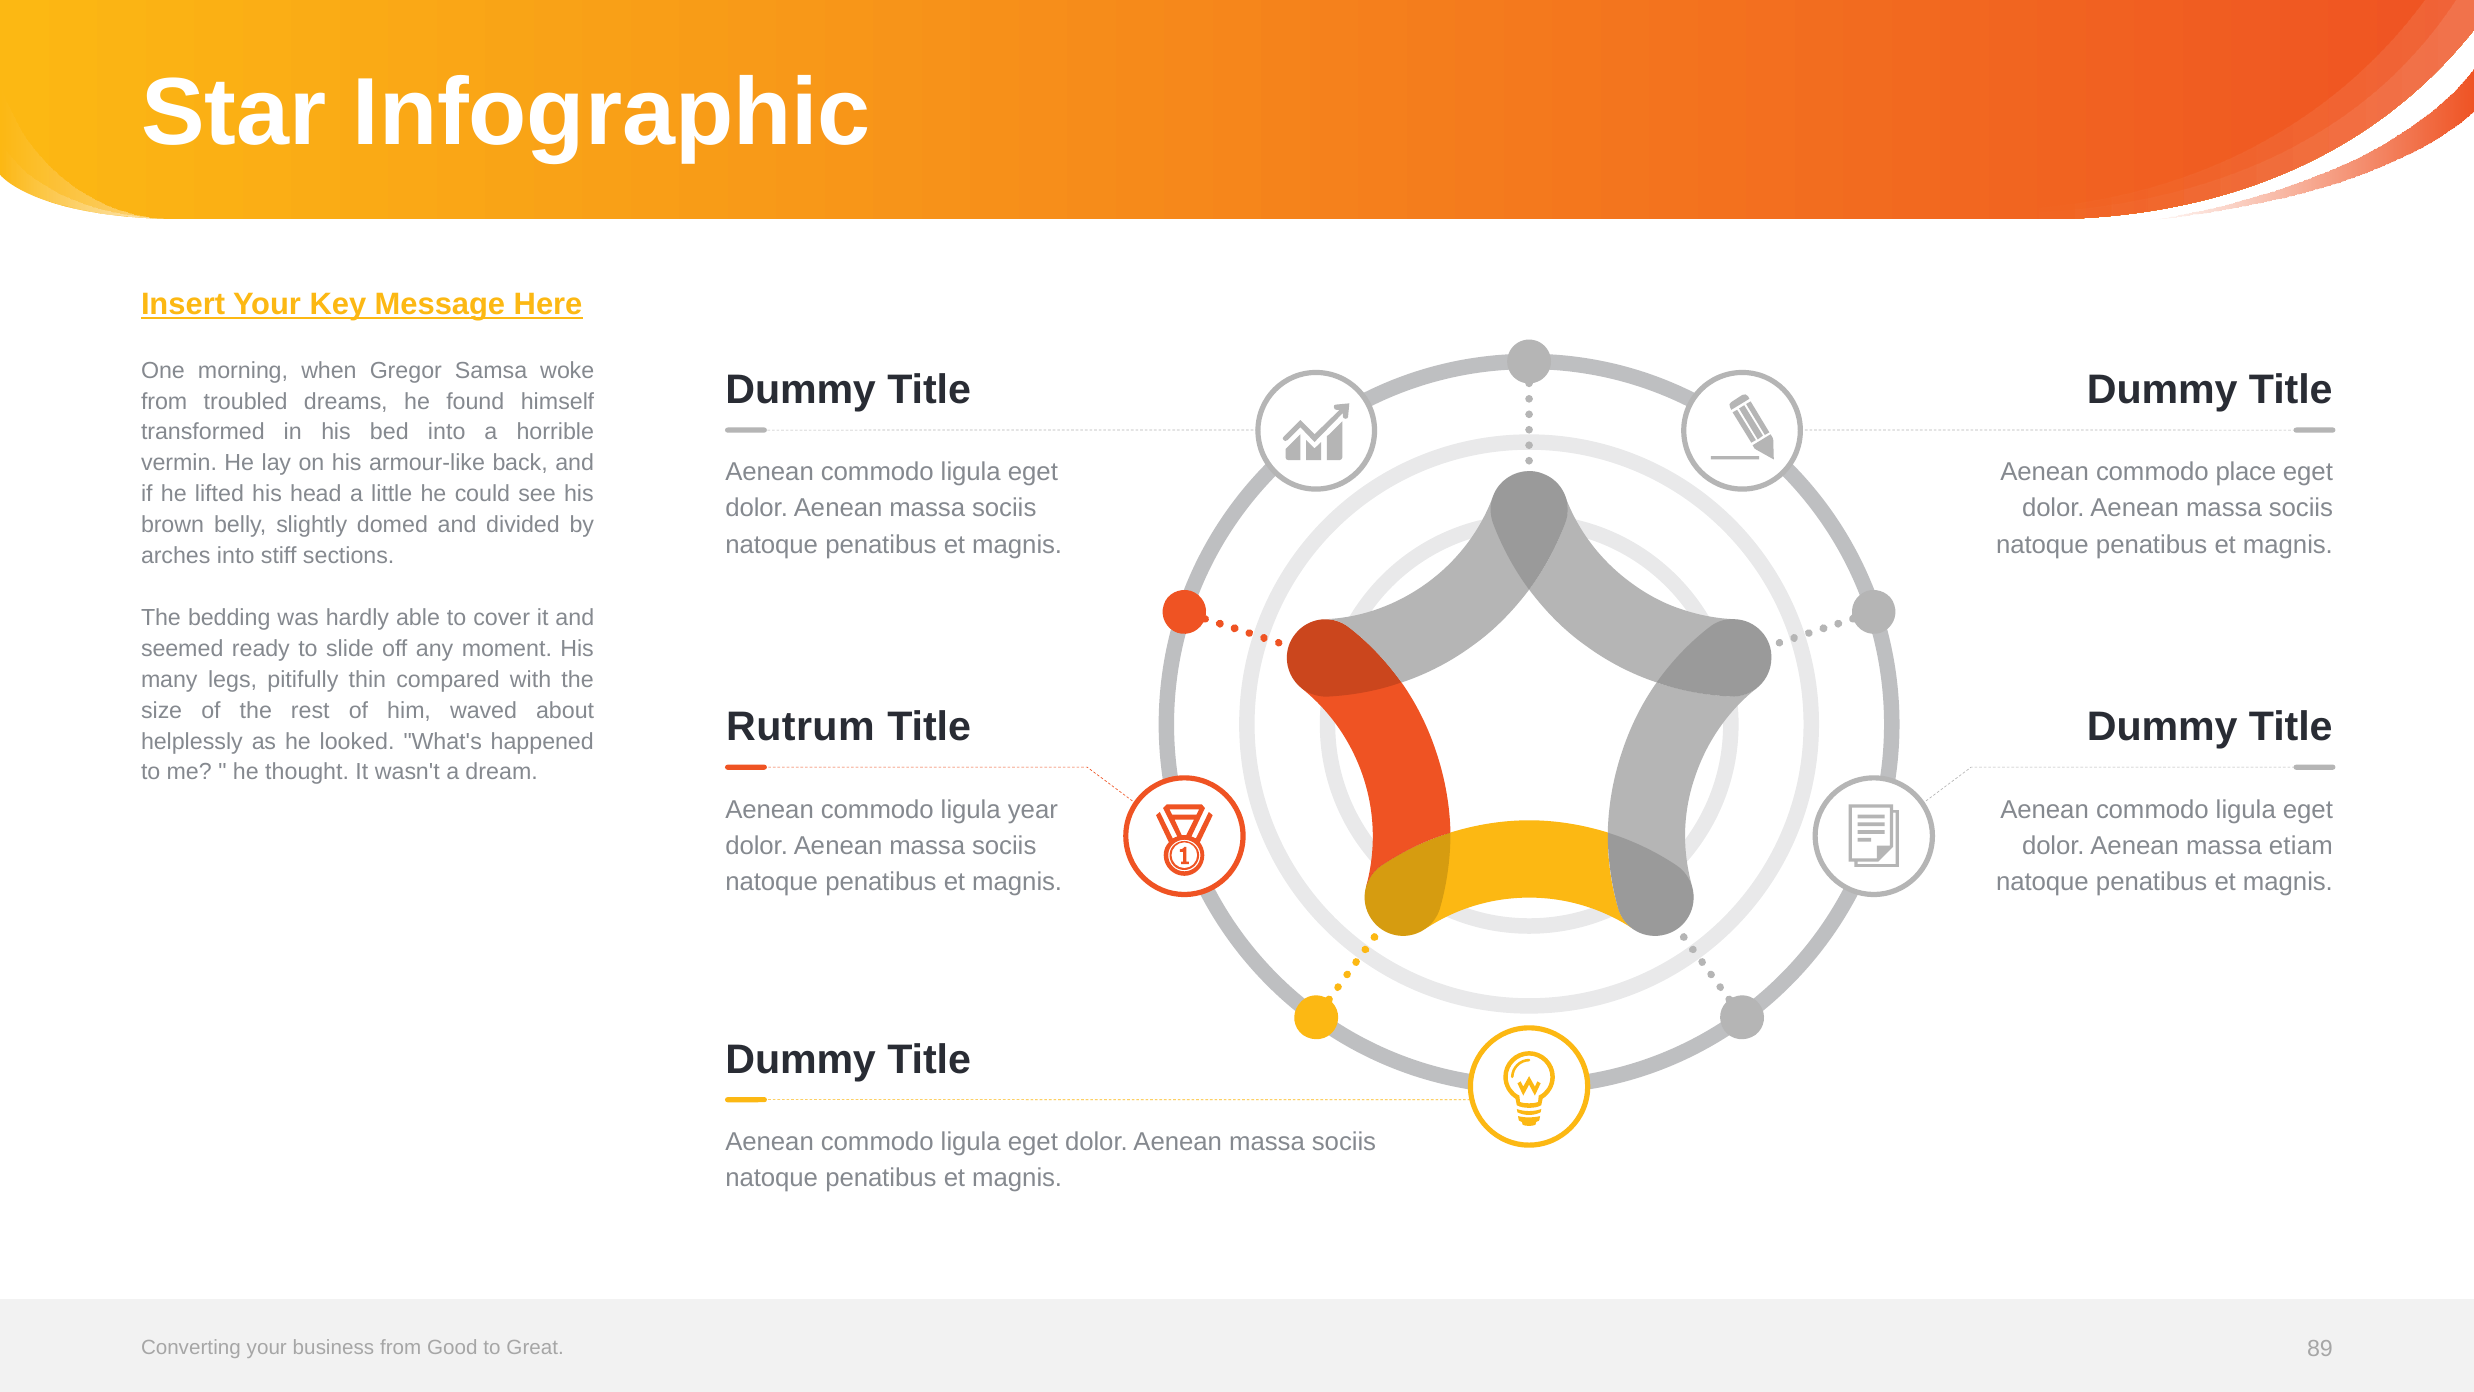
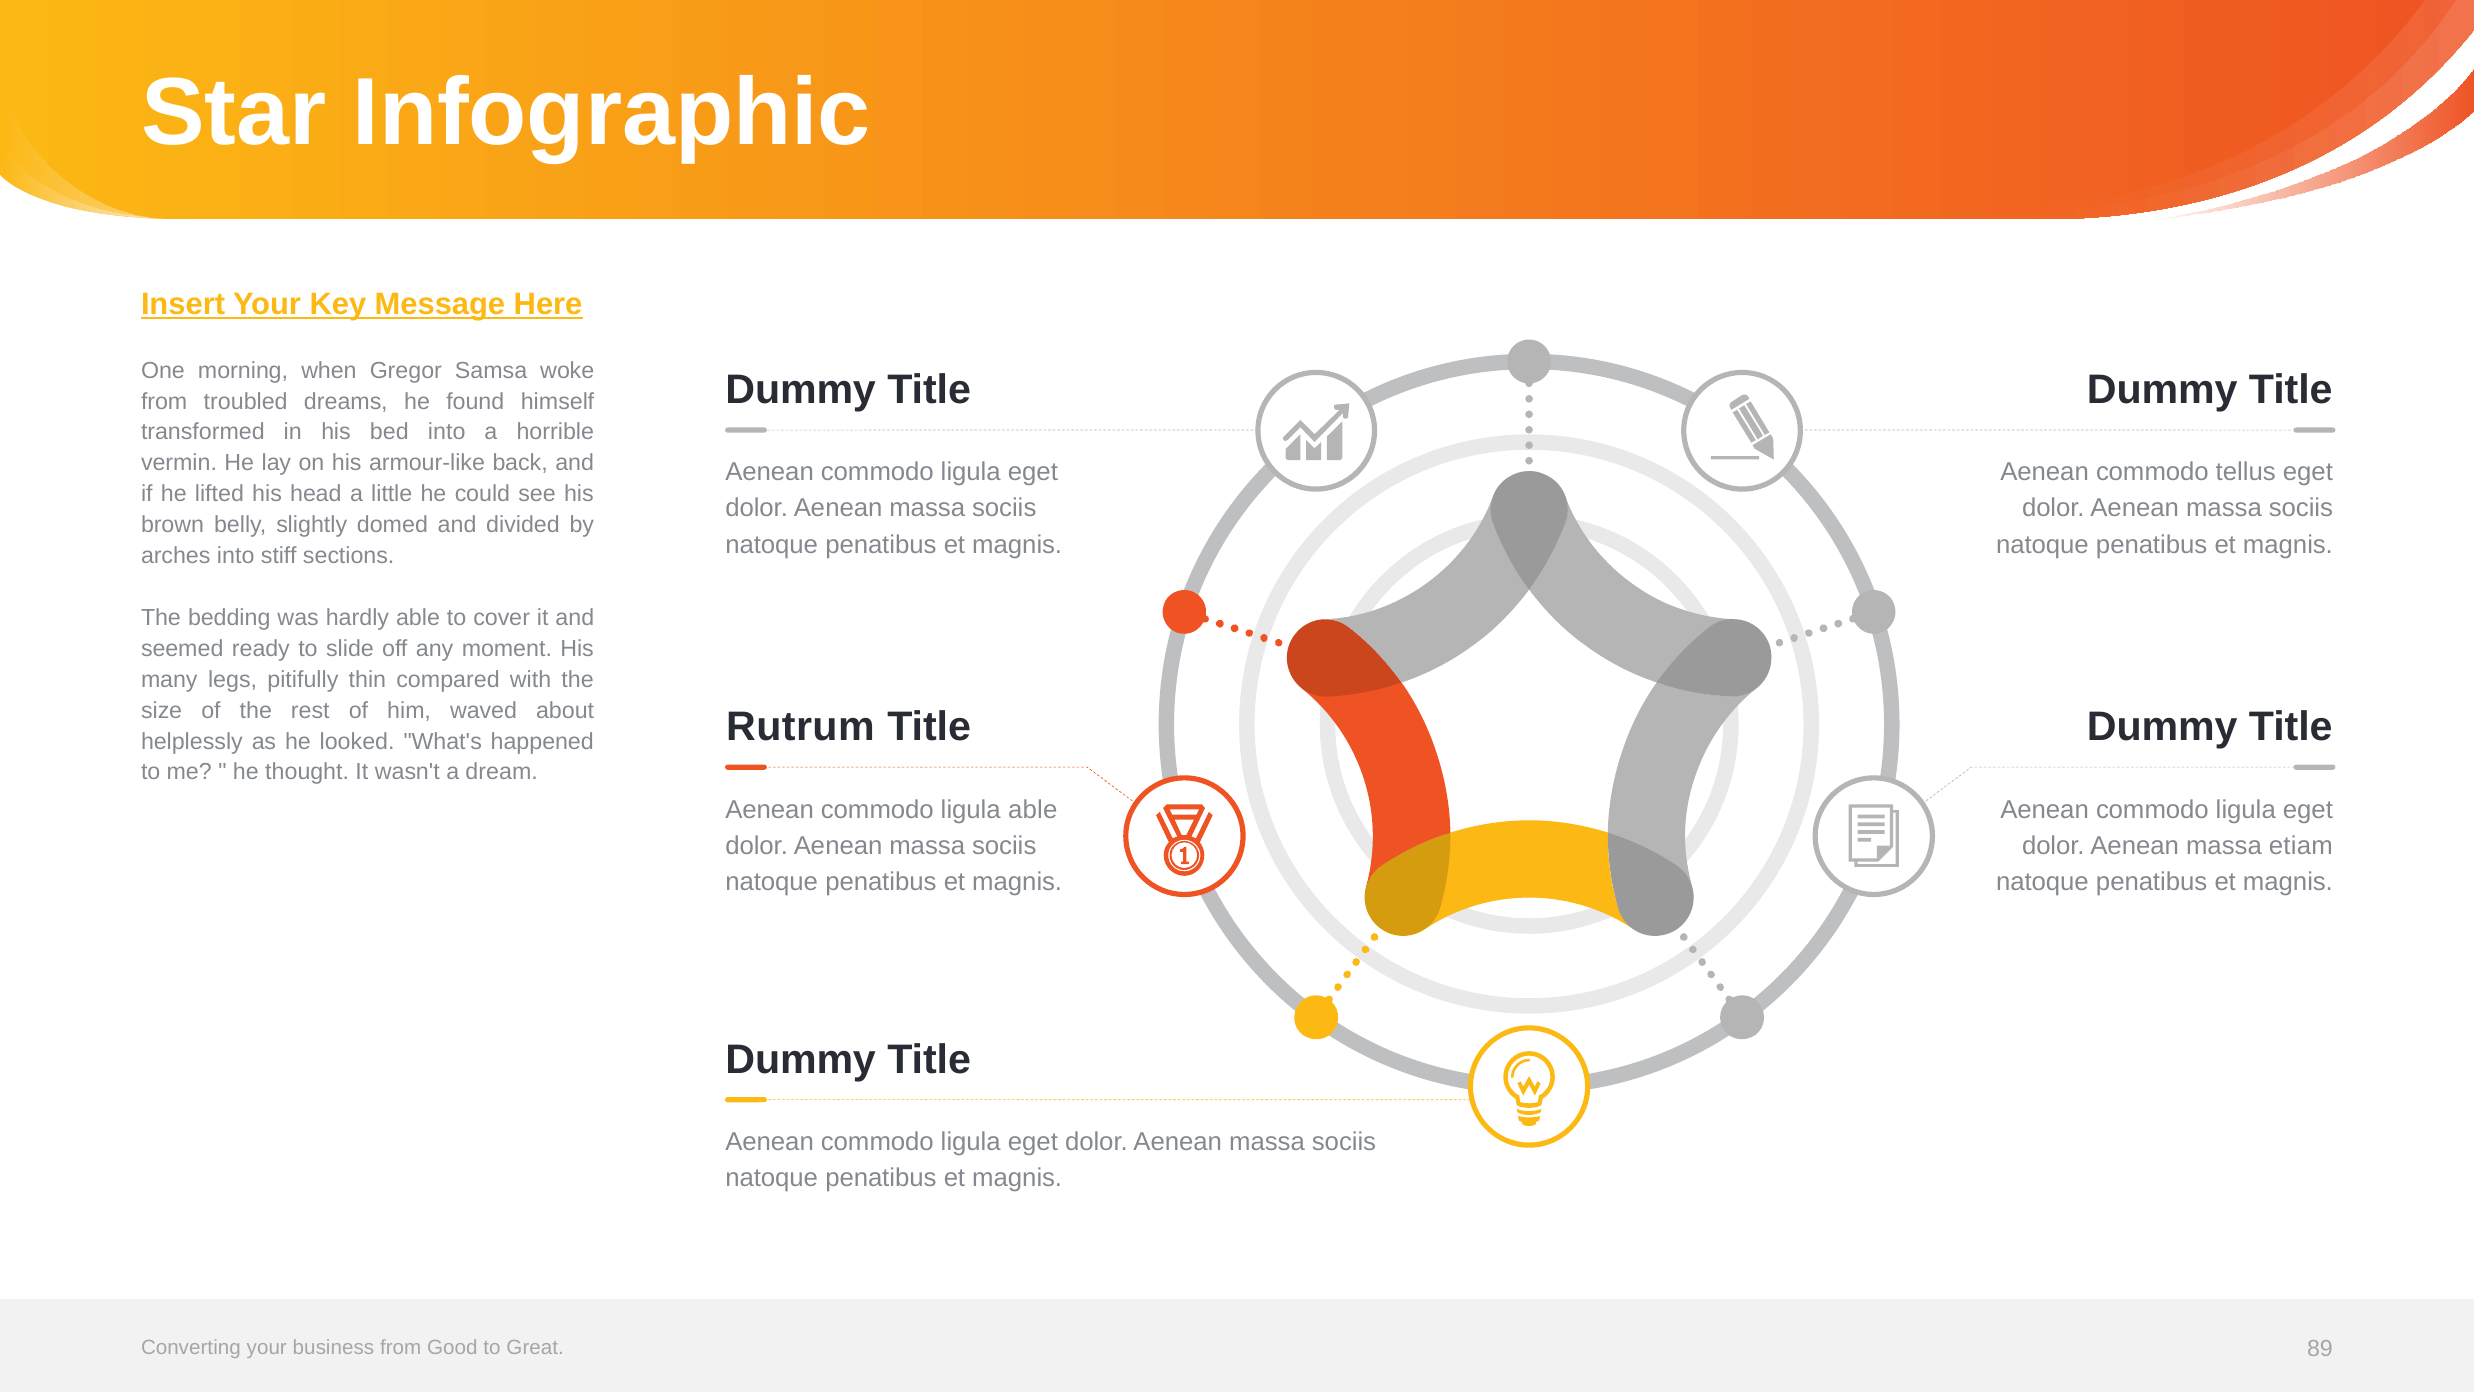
place: place -> tellus
ligula year: year -> able
